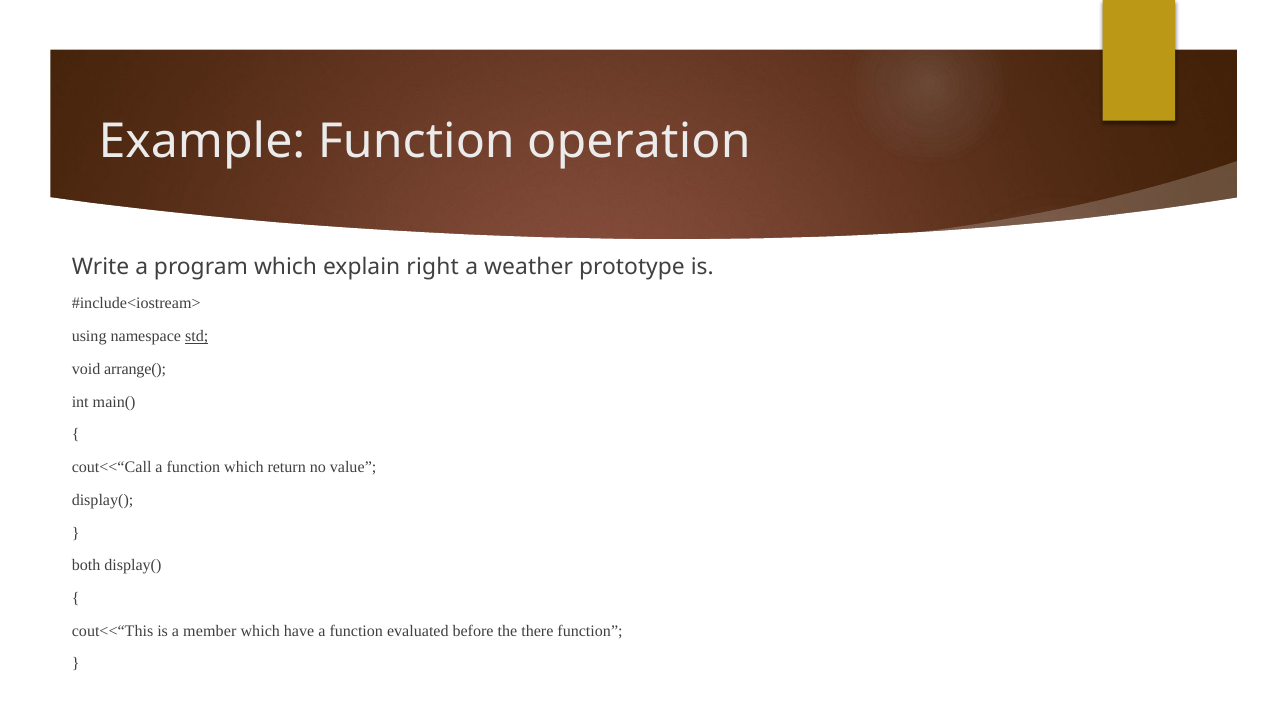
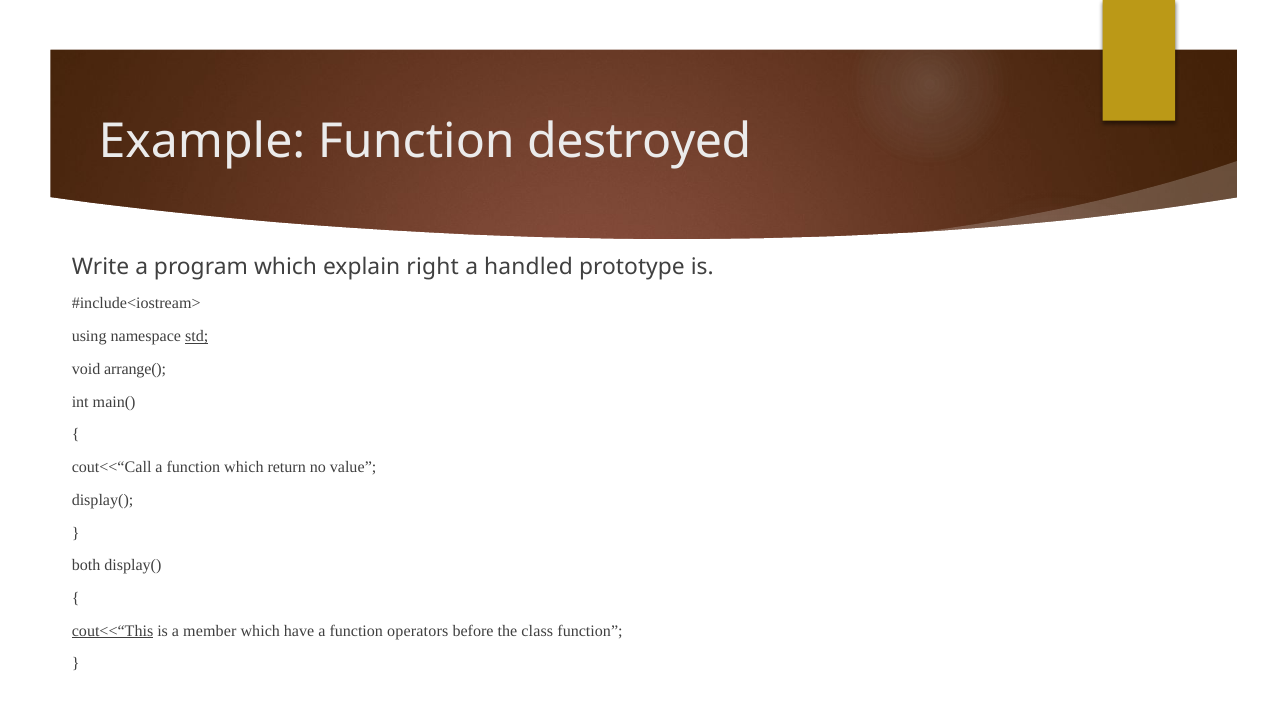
operation: operation -> destroyed
weather: weather -> handled
cout<<“This underline: none -> present
evaluated: evaluated -> operators
there: there -> class
